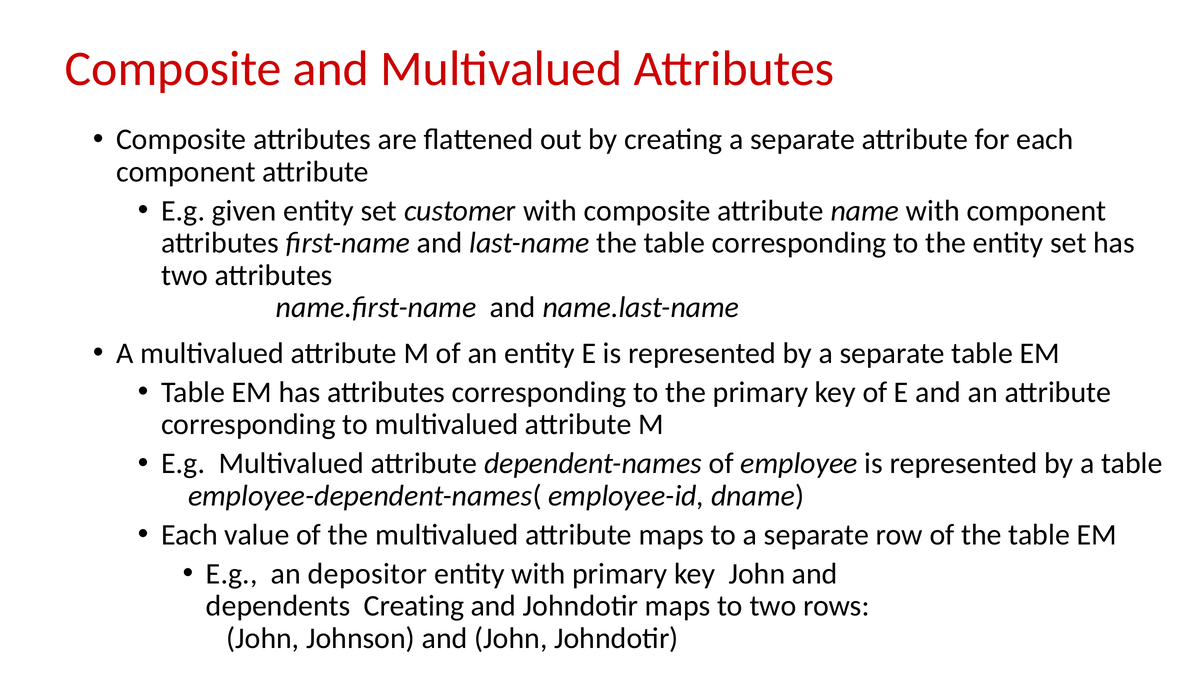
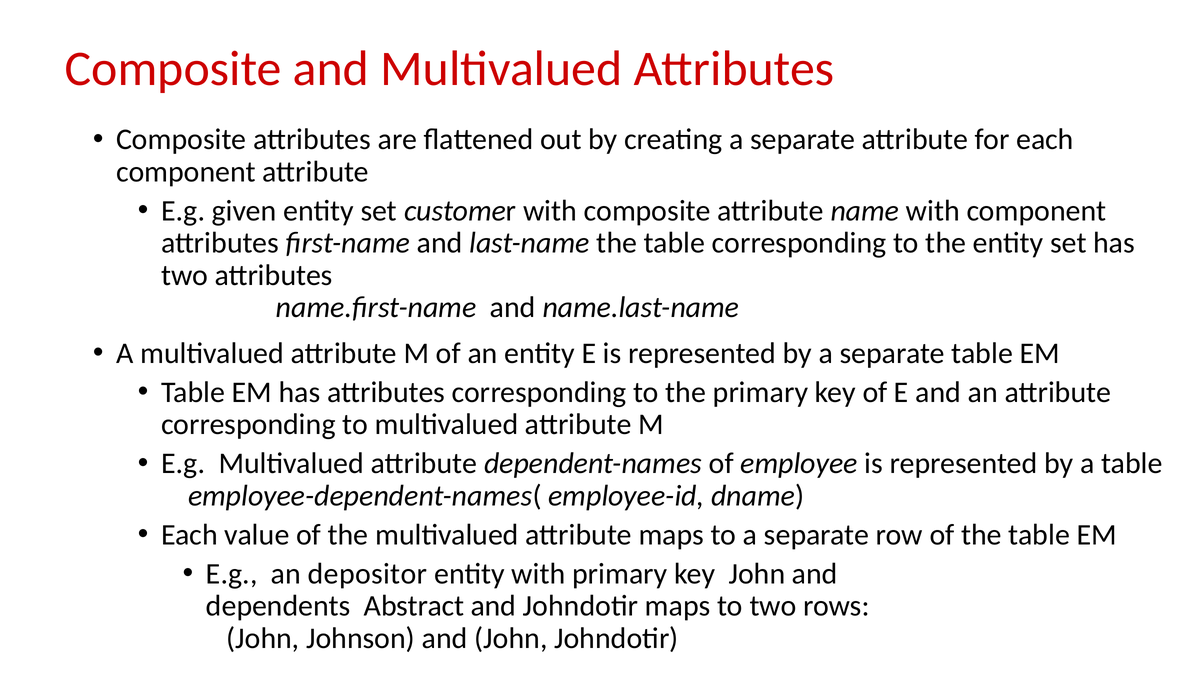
dependents Creating: Creating -> Abstract
